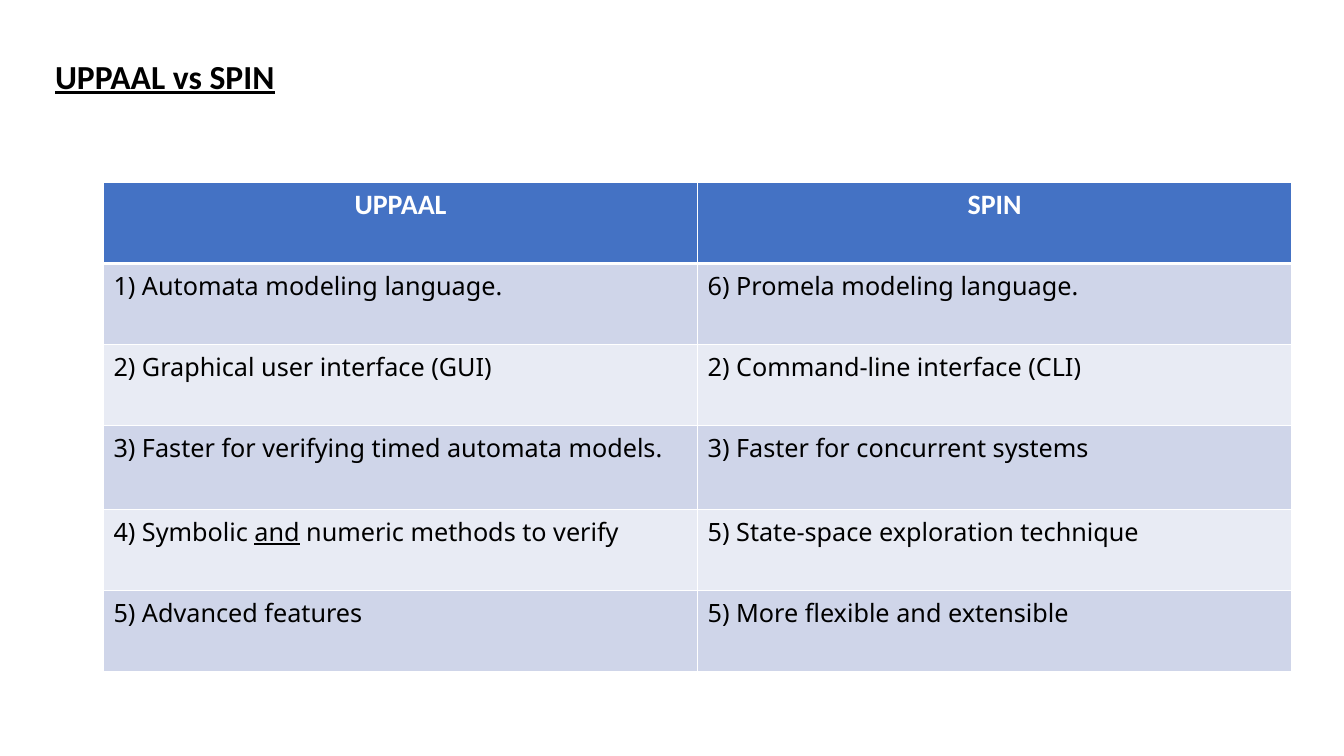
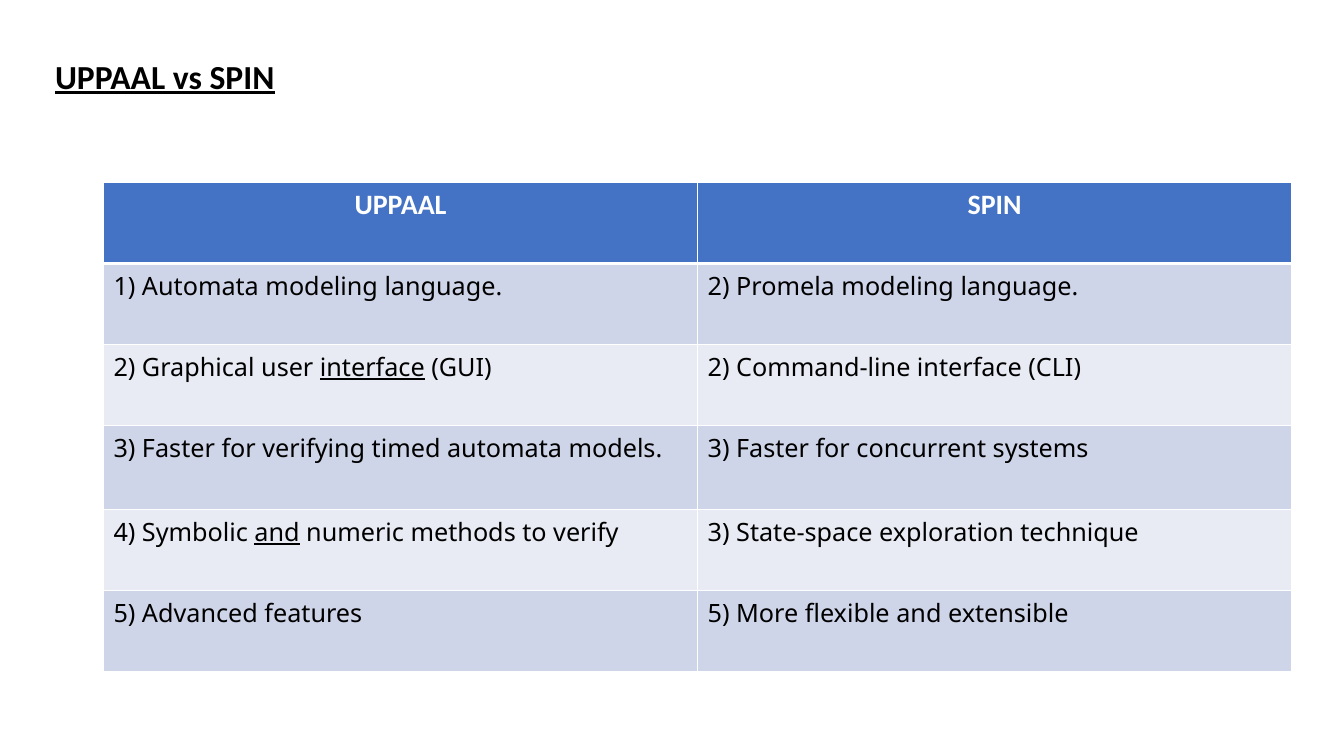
Automata modeling language 6: 6 -> 2
interface at (372, 368) underline: none -> present
verify 5: 5 -> 3
